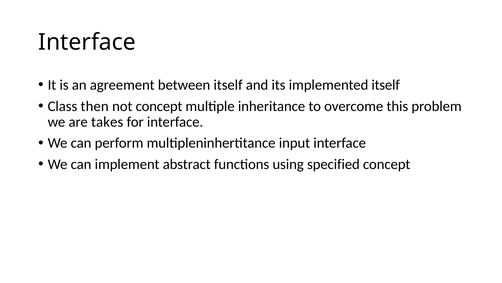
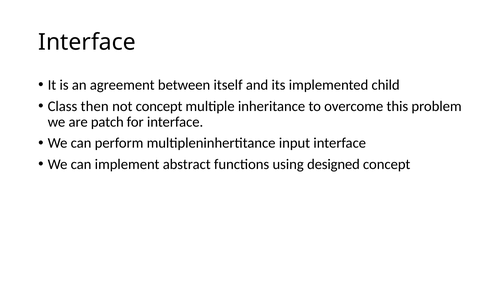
implemented itself: itself -> child
takes: takes -> patch
specified: specified -> designed
